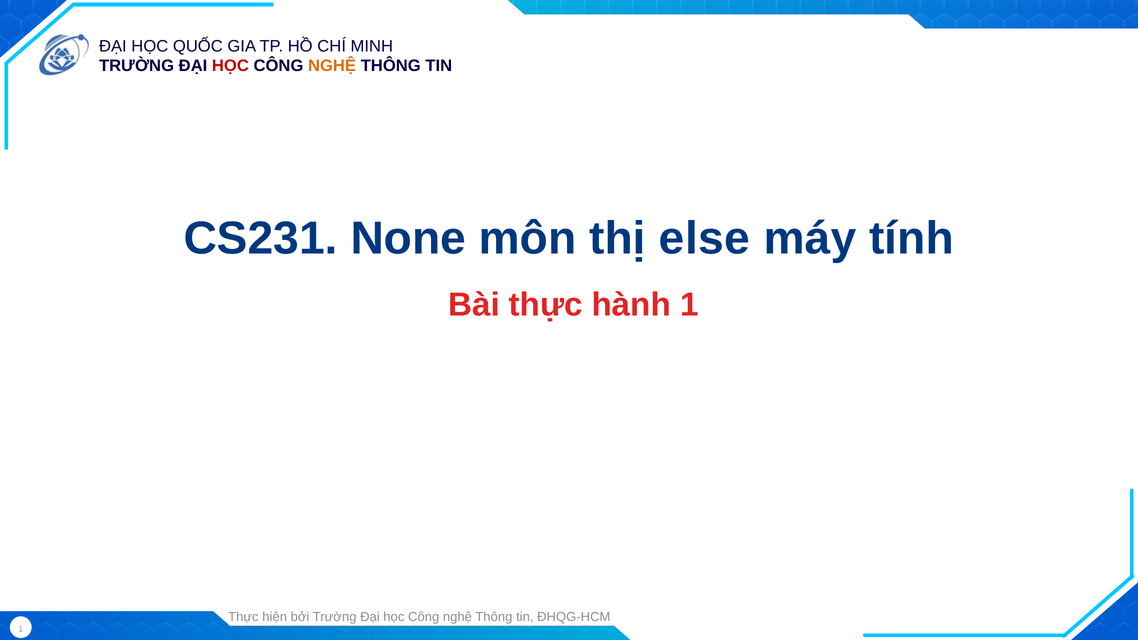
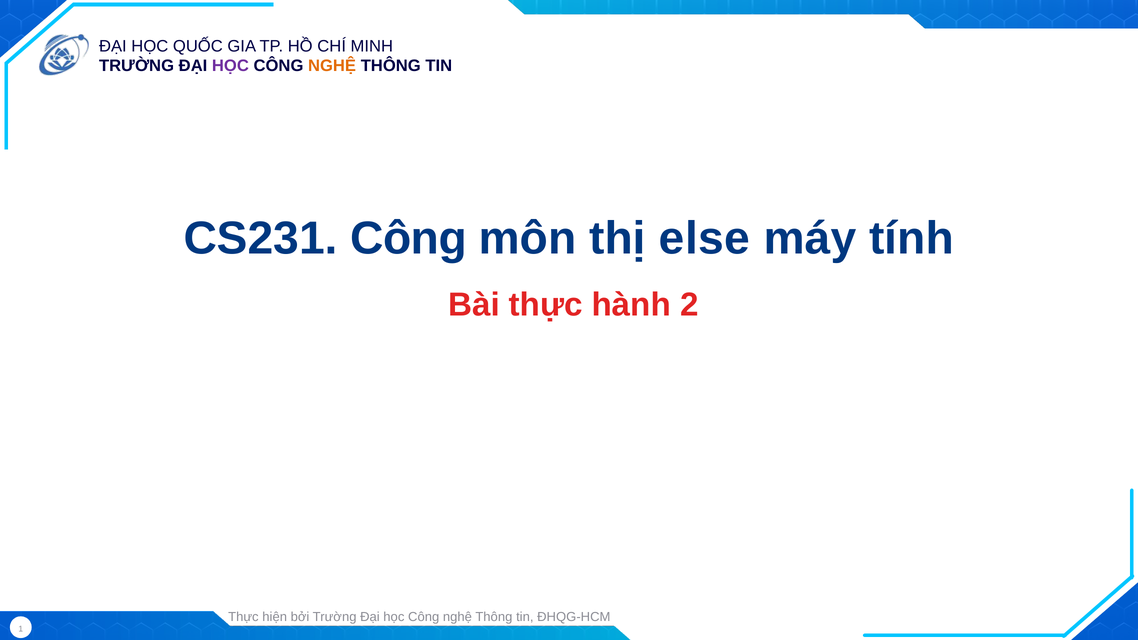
HỌC at (230, 66) colour: red -> purple
CS231 None: None -> Công
hành 1: 1 -> 2
